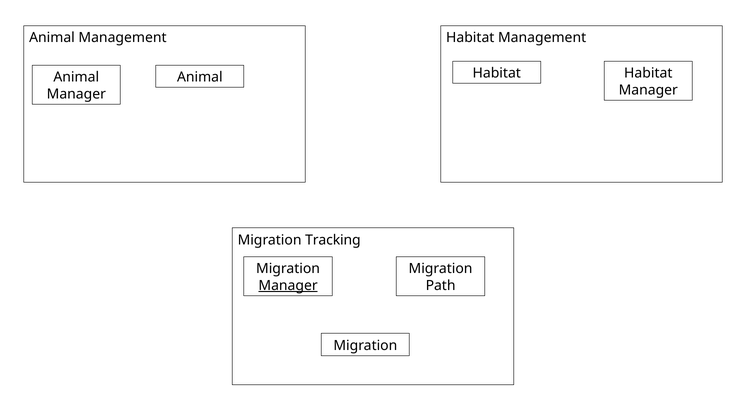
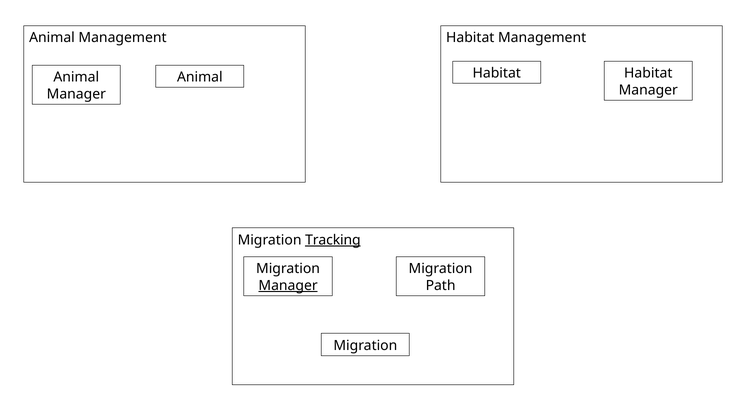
Tracking underline: none -> present
